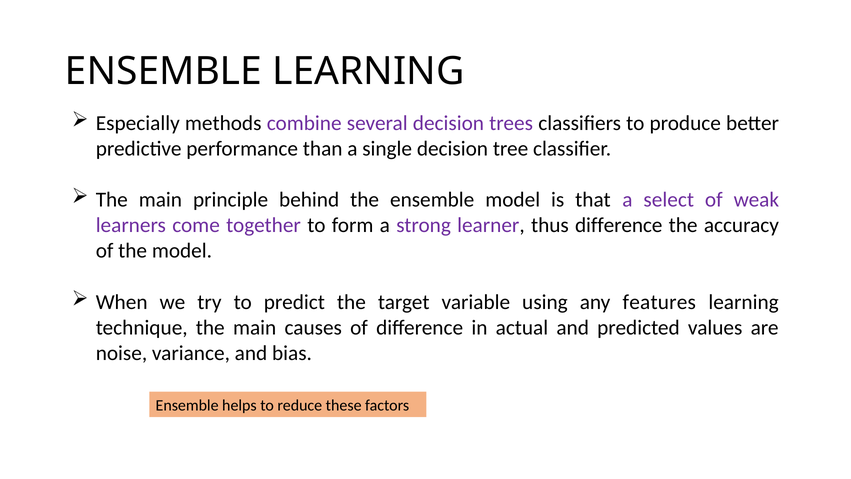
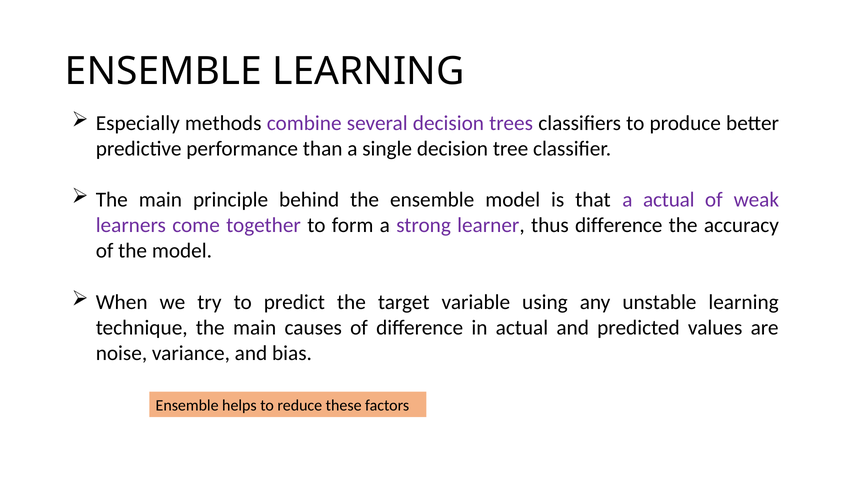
a select: select -> actual
features: features -> unstable
